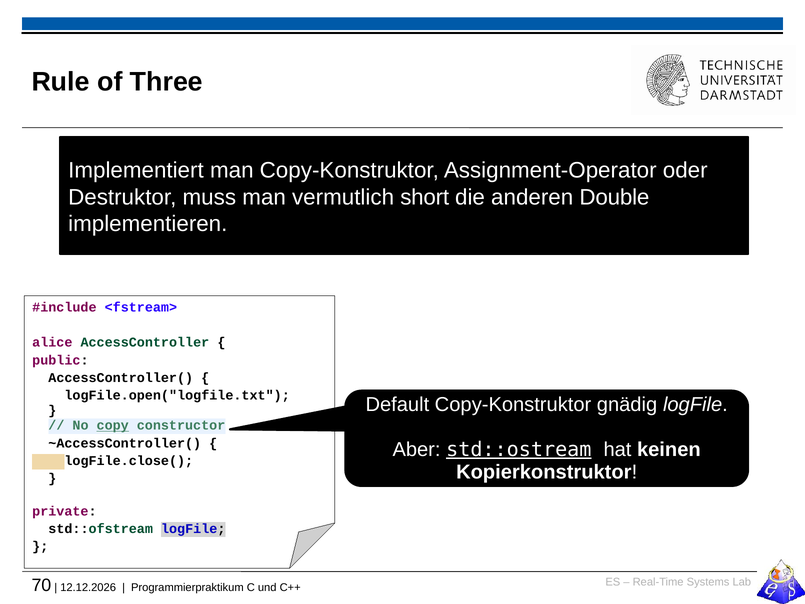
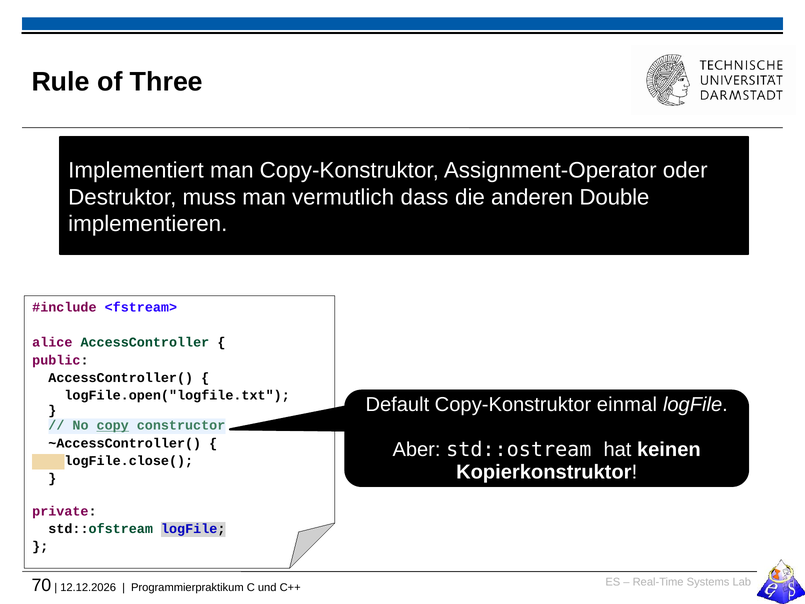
short: short -> dass
gnädig: gnädig -> einmal
std::ostream underline: present -> none
